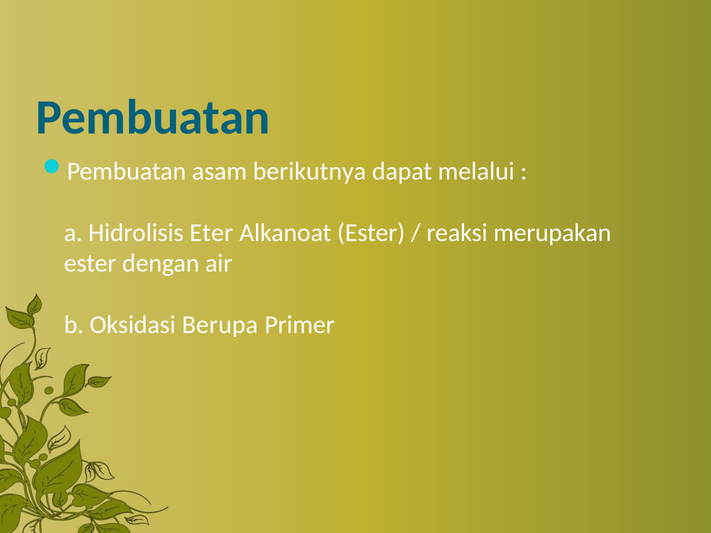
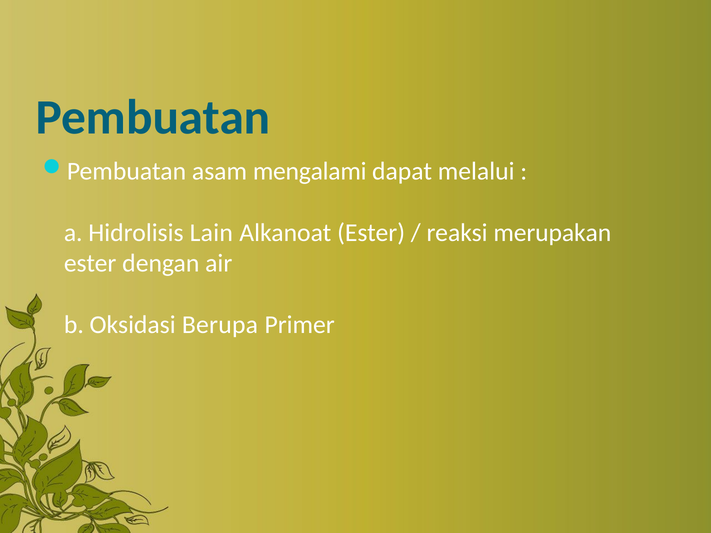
berikutnya: berikutnya -> mengalami
Eter: Eter -> Lain
